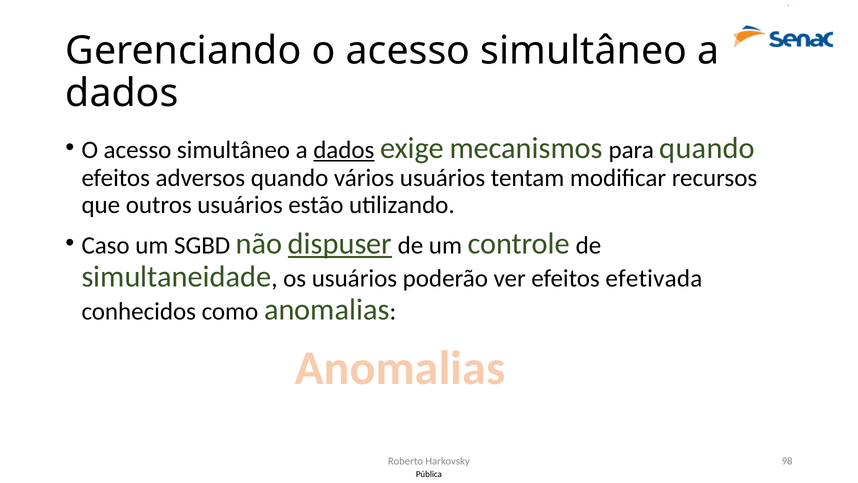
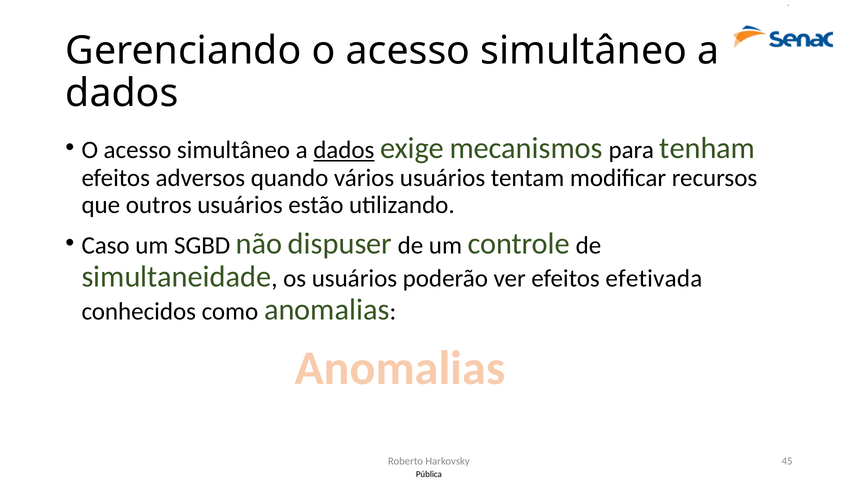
para quando: quando -> tenham
dispuser underline: present -> none
98: 98 -> 45
